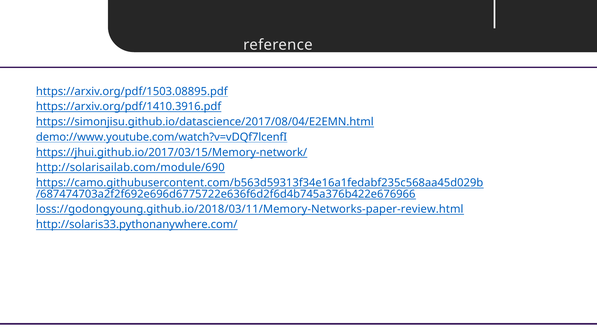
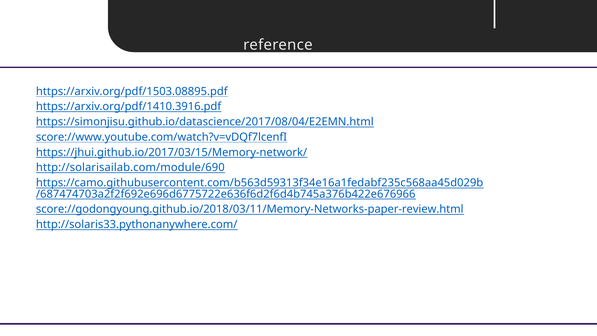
demo://www.youtube.com/watch?v=vDQf7lcenfI: demo://www.youtube.com/watch?v=vDQf7lcenfI -> score://www.youtube.com/watch?v=vDQf7lcenfI
loss://godongyoung.github.io/2018/03/11/Memory-Networks-paper-review.html: loss://godongyoung.github.io/2018/03/11/Memory-Networks-paper-review.html -> score://godongyoung.github.io/2018/03/11/Memory-Networks-paper-review.html
